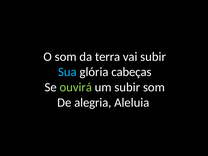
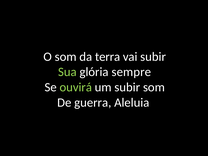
Sua colour: light blue -> light green
cabeças: cabeças -> sempre
alegria: alegria -> guerra
